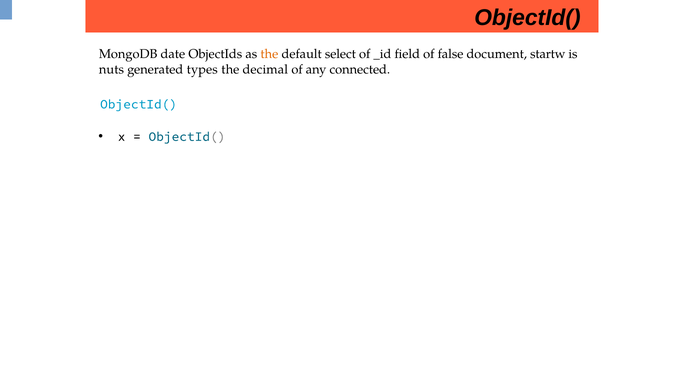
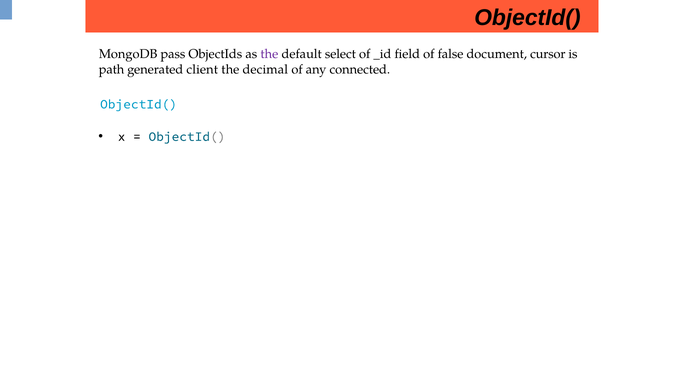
date: date -> pass
the at (269, 54) colour: orange -> purple
startw: startw -> cursor
nuts: nuts -> path
types: types -> client
